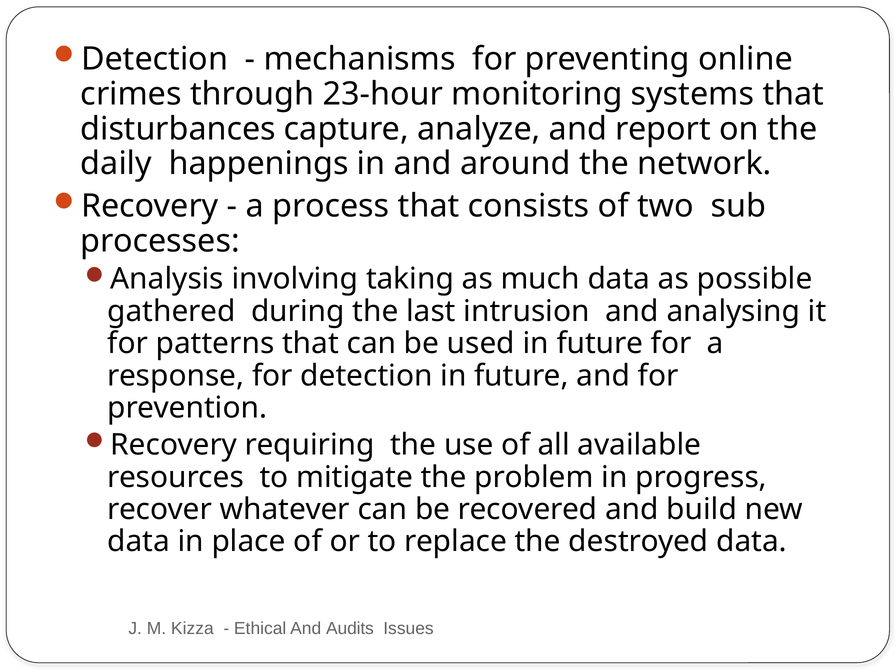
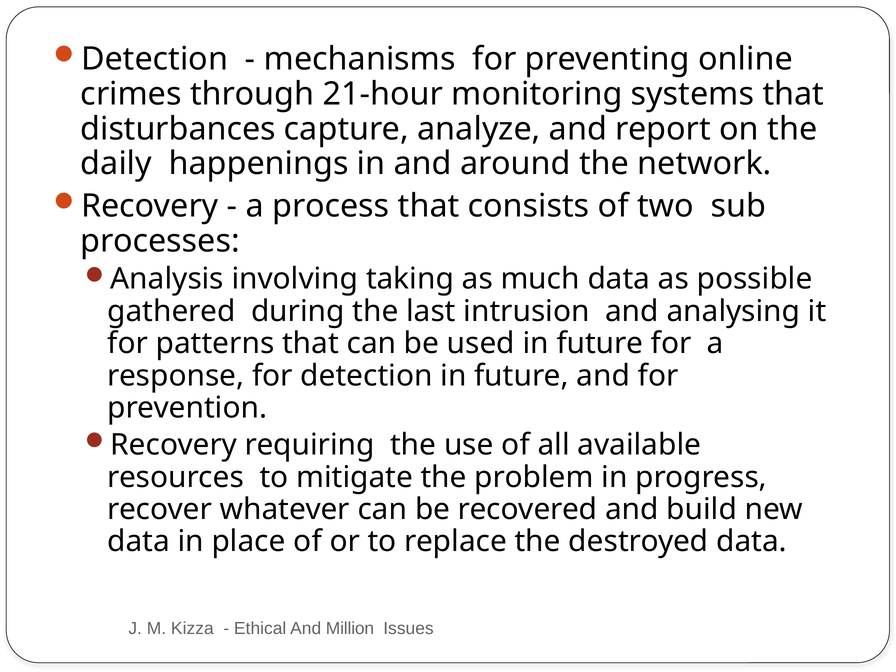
23-hour: 23-hour -> 21-hour
Audits: Audits -> Million
